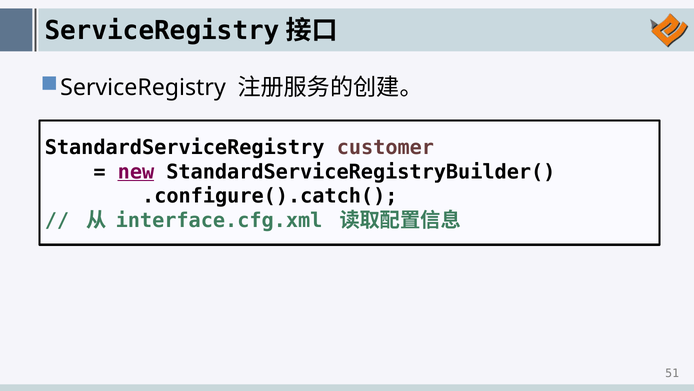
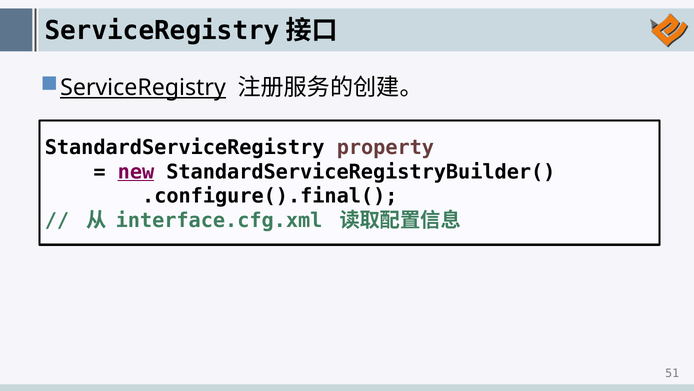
ServiceRegistry underline: none -> present
customer: customer -> property
.configure().catch(: .configure().catch( -> .configure().final(
